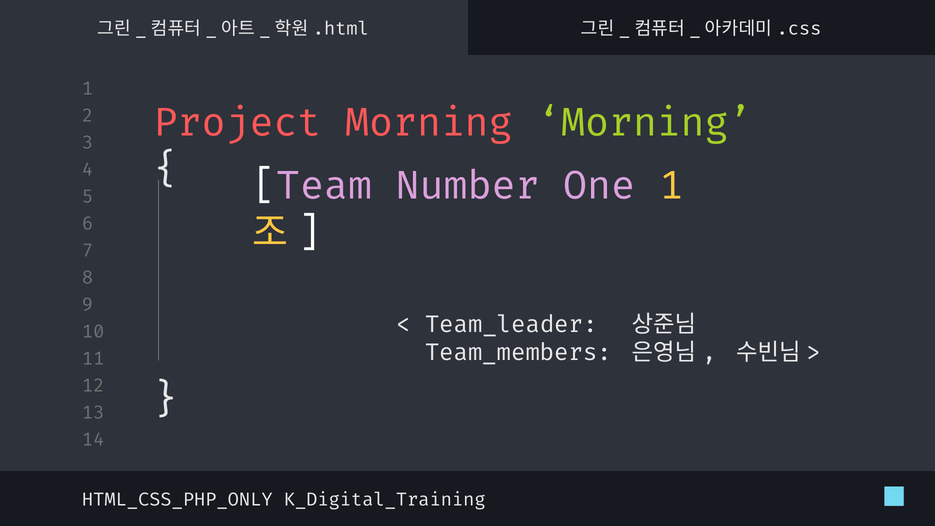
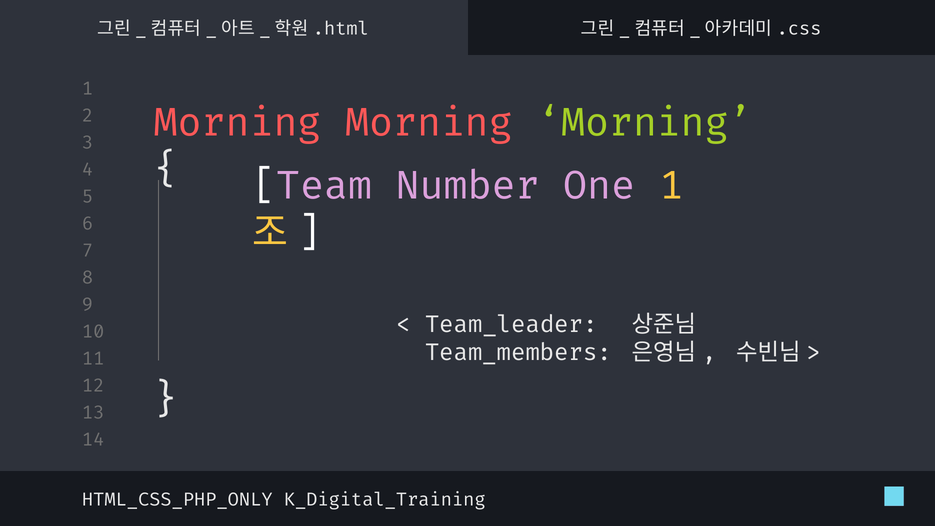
Project at (238, 123): Project -> Morning
